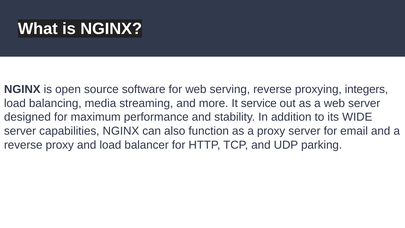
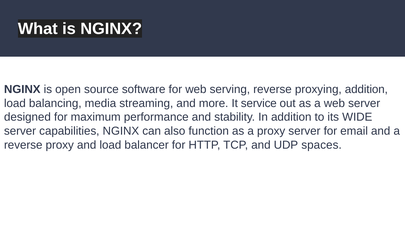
proxying integers: integers -> addition
parking: parking -> spaces
